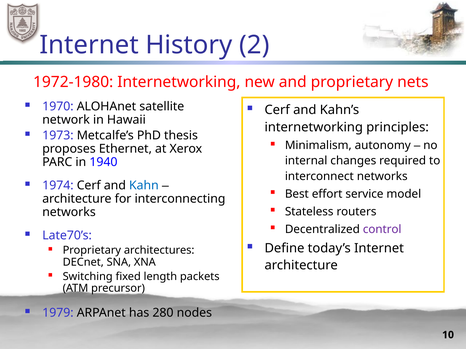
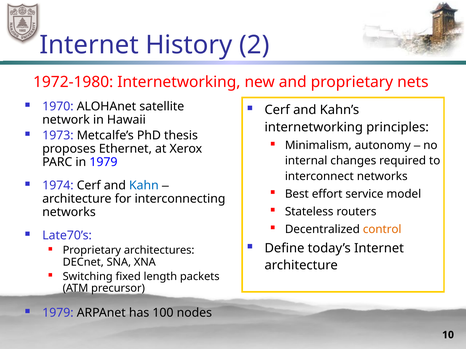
in 1940: 1940 -> 1979
control colour: purple -> orange
280: 280 -> 100
